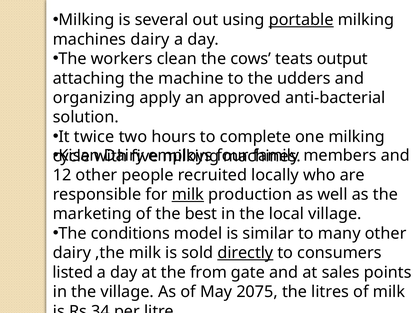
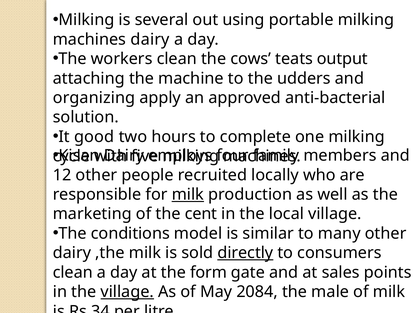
portable underline: present -> none
twice: twice -> good
best: best -> cent
listed at (73, 273): listed -> clean
from: from -> form
village at (127, 292) underline: none -> present
2075: 2075 -> 2084
litres: litres -> male
